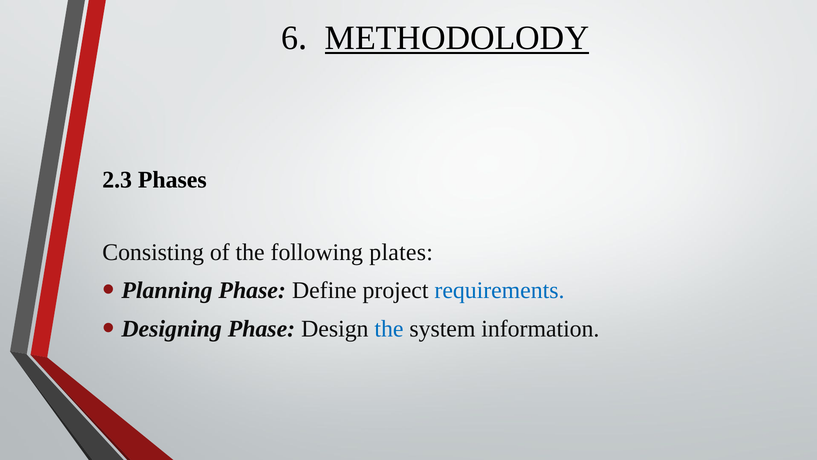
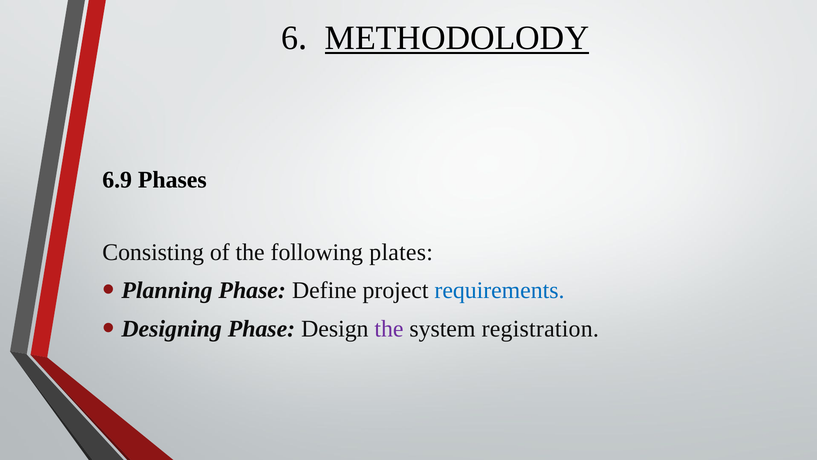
2.3: 2.3 -> 6.9
the at (389, 329) colour: blue -> purple
information: information -> registration
